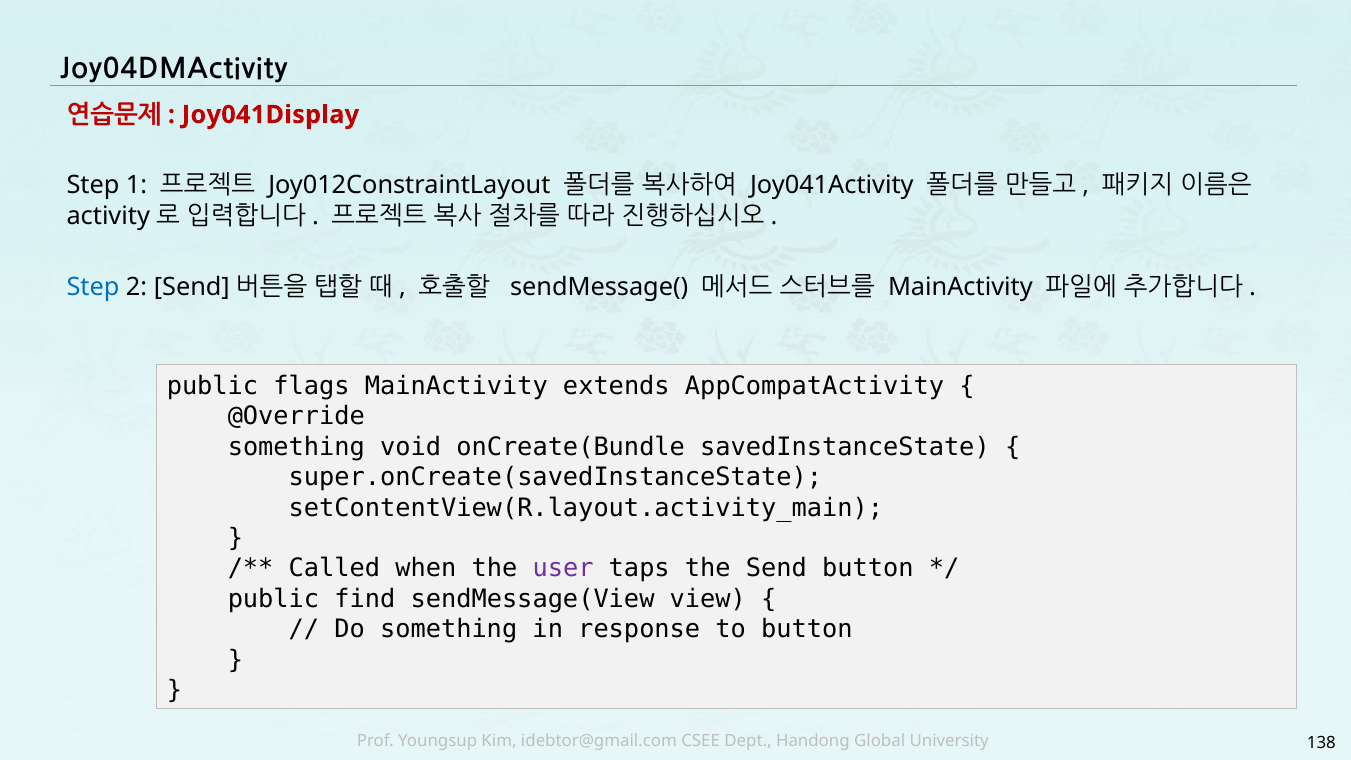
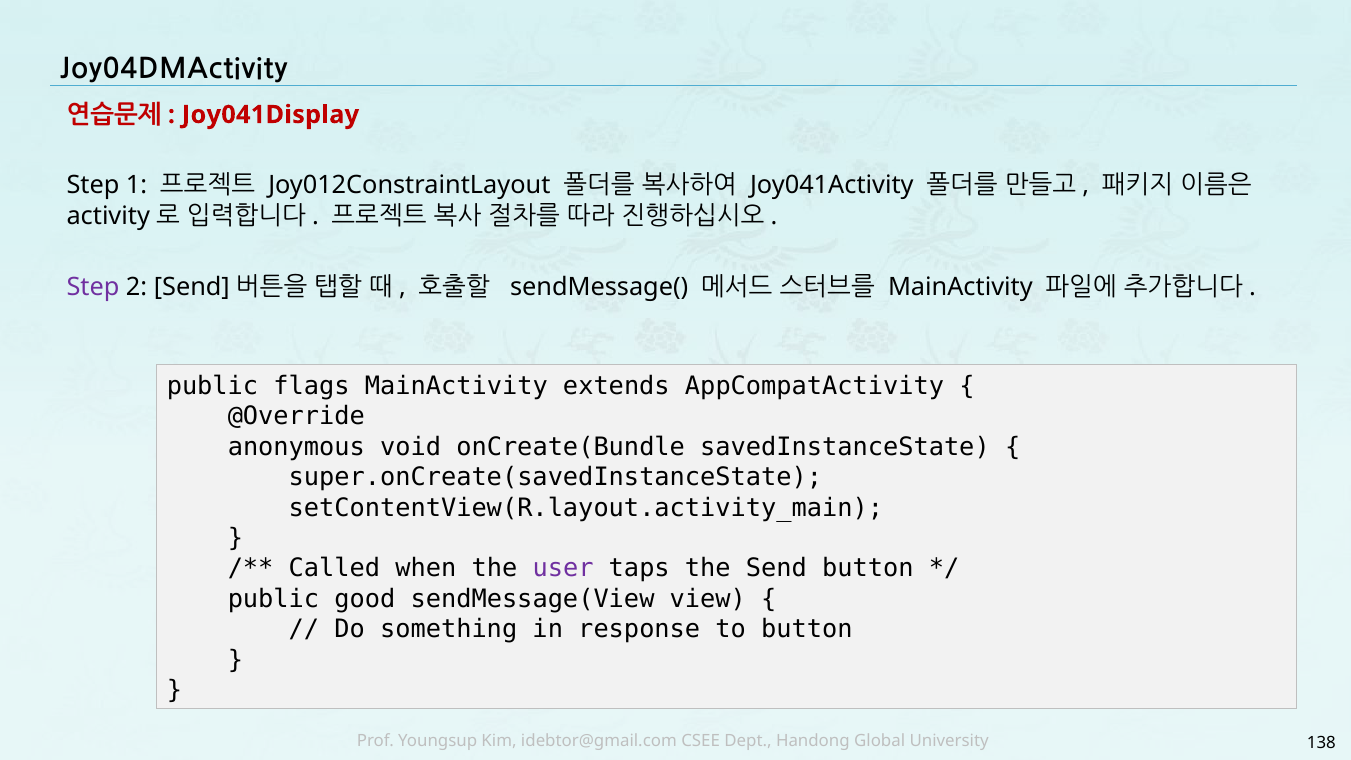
Step at (93, 287) colour: blue -> purple
something at (296, 447): something -> anonymous
find: find -> good
